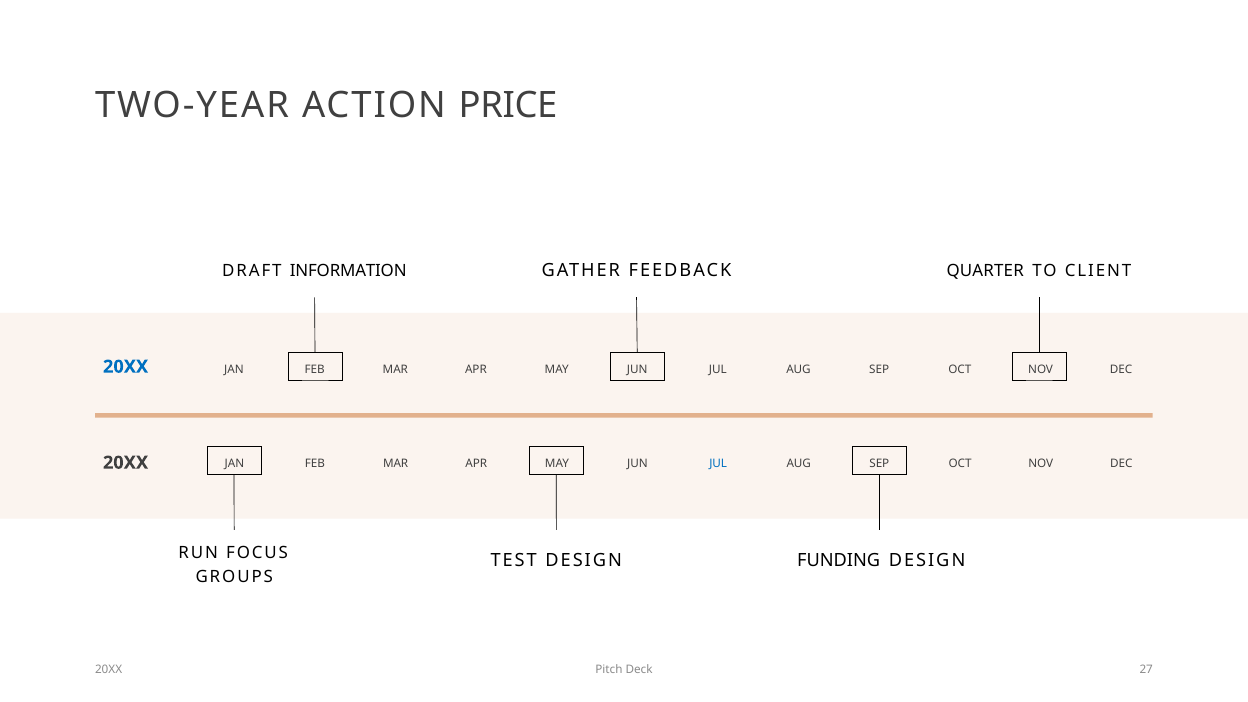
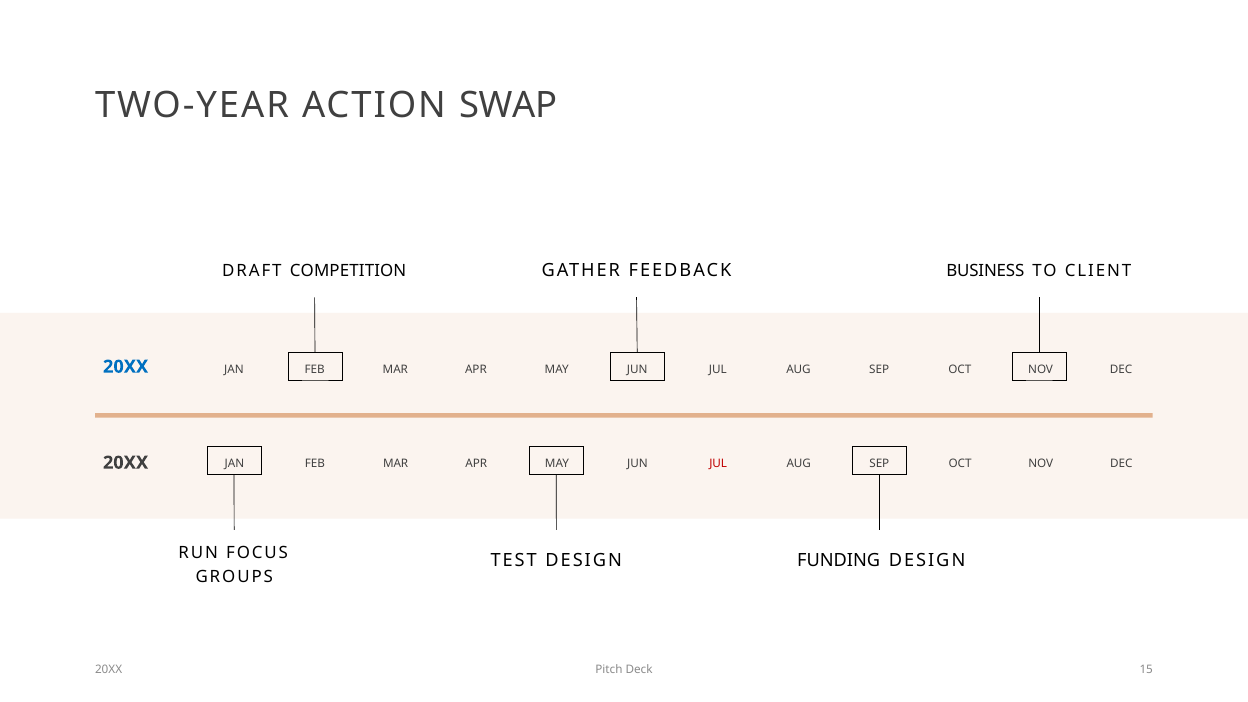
PRICE: PRICE -> SWAP
INFORMATION: INFORMATION -> COMPETITION
QUARTER: QUARTER -> BUSINESS
JUL at (718, 464) colour: blue -> red
27: 27 -> 15
